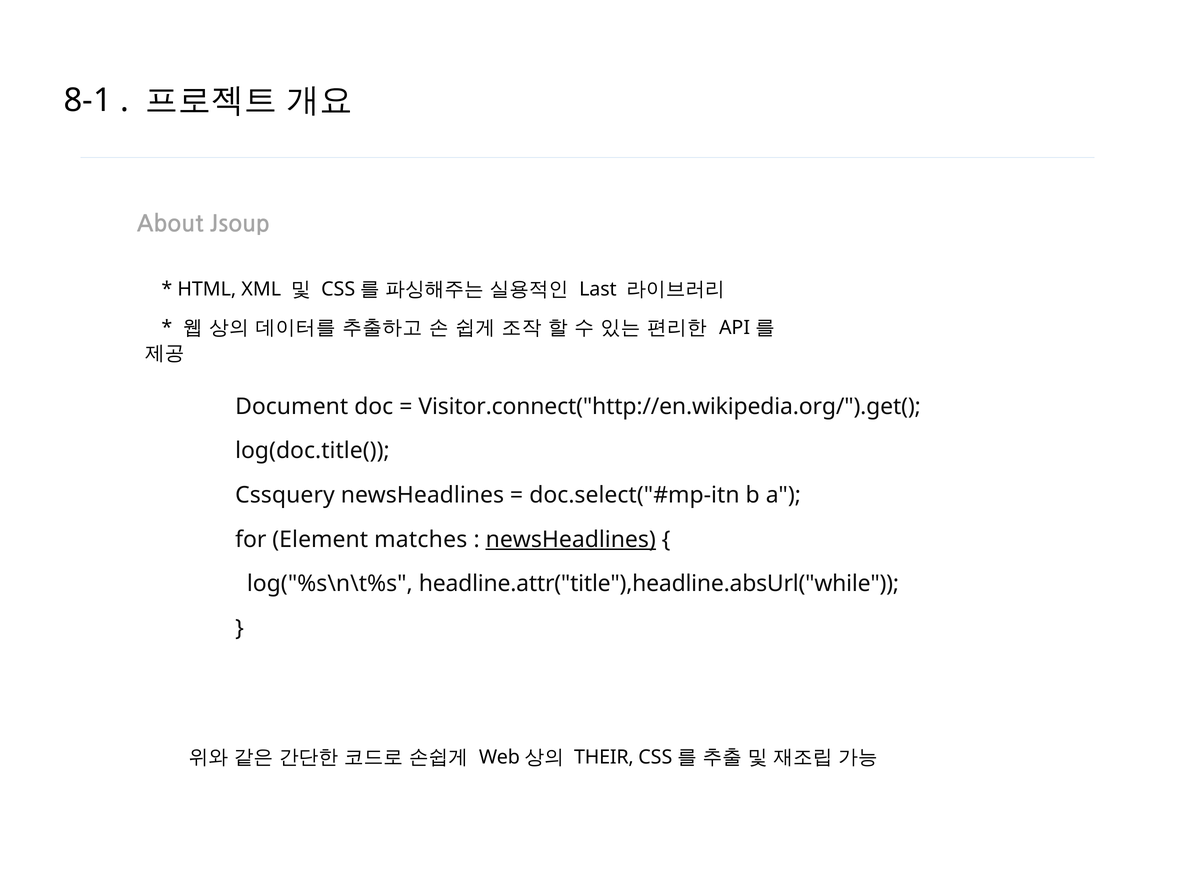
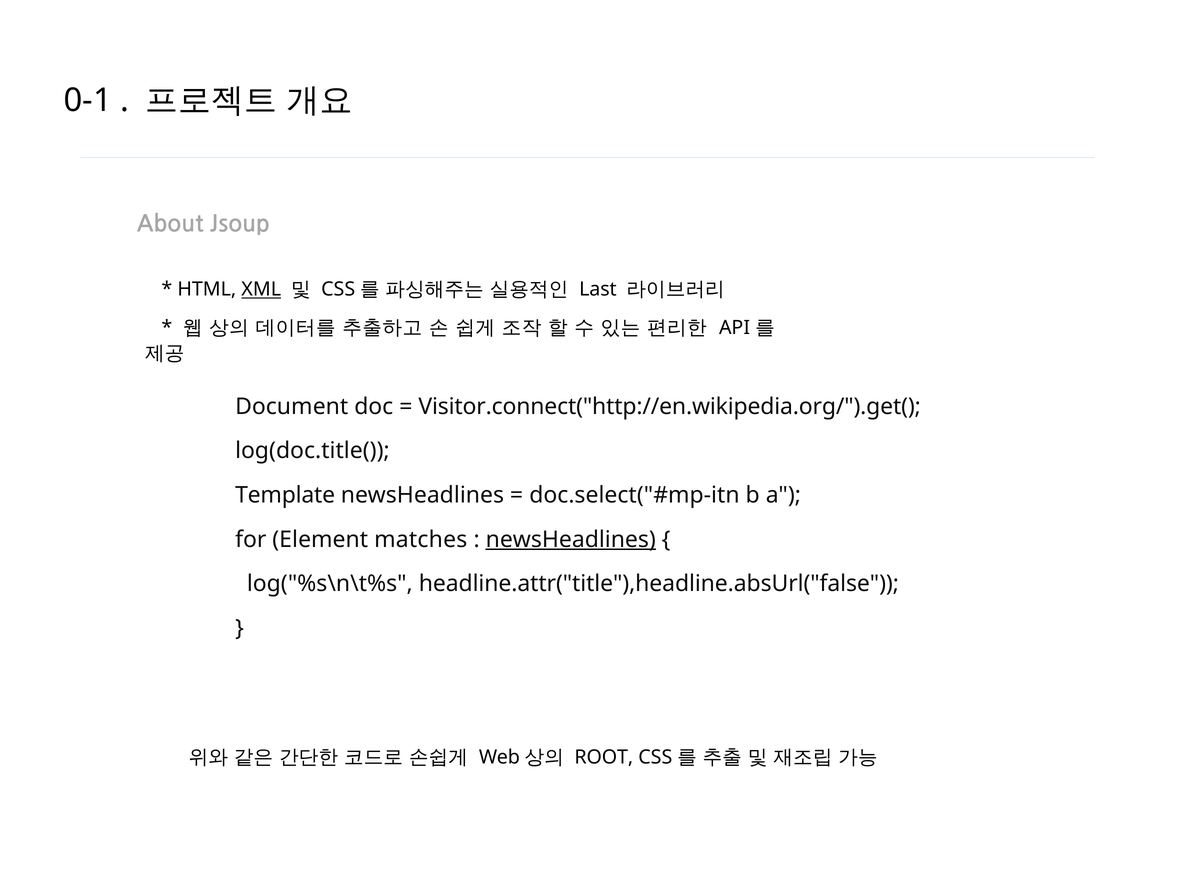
8-1: 8-1 -> 0-1
XML underline: none -> present
Cssquery: Cssquery -> Template
headline.attr("title"),headline.absUrl("while: headline.attr("title"),headline.absUrl("while -> headline.attr("title"),headline.absUrl("false
THEIR: THEIR -> ROOT
